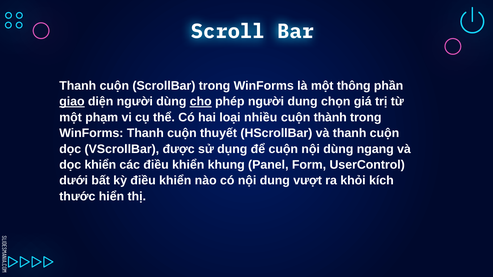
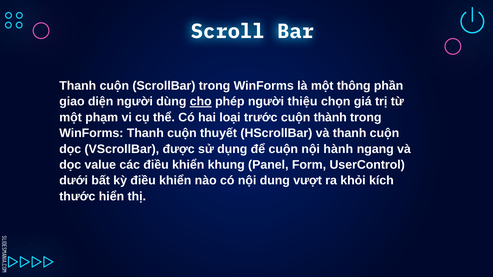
giao underline: present -> none
người dung: dung -> thiệu
nhiều: nhiều -> trước
nội dùng: dùng -> hành
dọc khiển: khiển -> value
